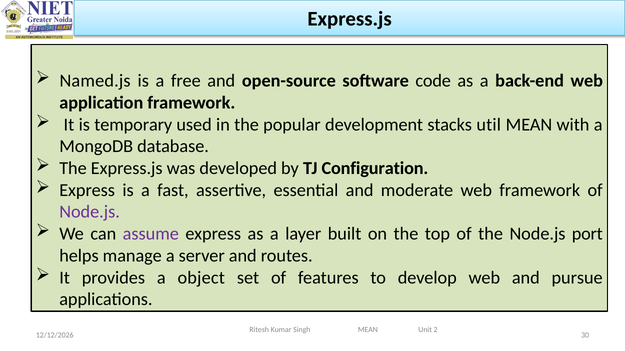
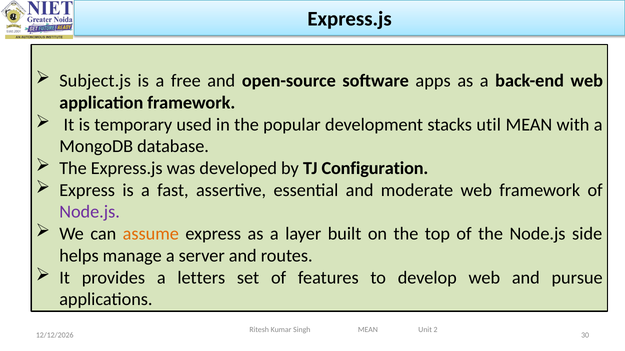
Named.js: Named.js -> Subject.js
code: code -> apps
assume colour: purple -> orange
port: port -> side
object: object -> letters
